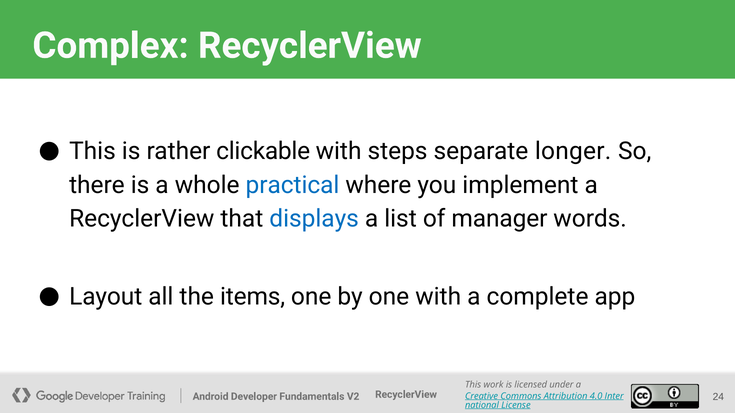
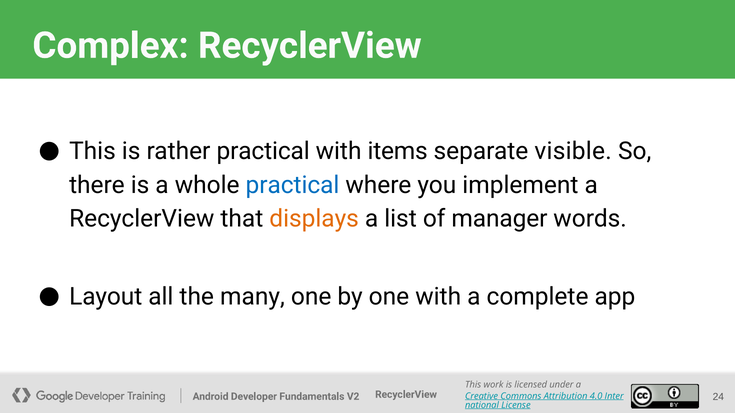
rather clickable: clickable -> practical
steps: steps -> items
longer: longer -> visible
displays colour: blue -> orange
items: items -> many
